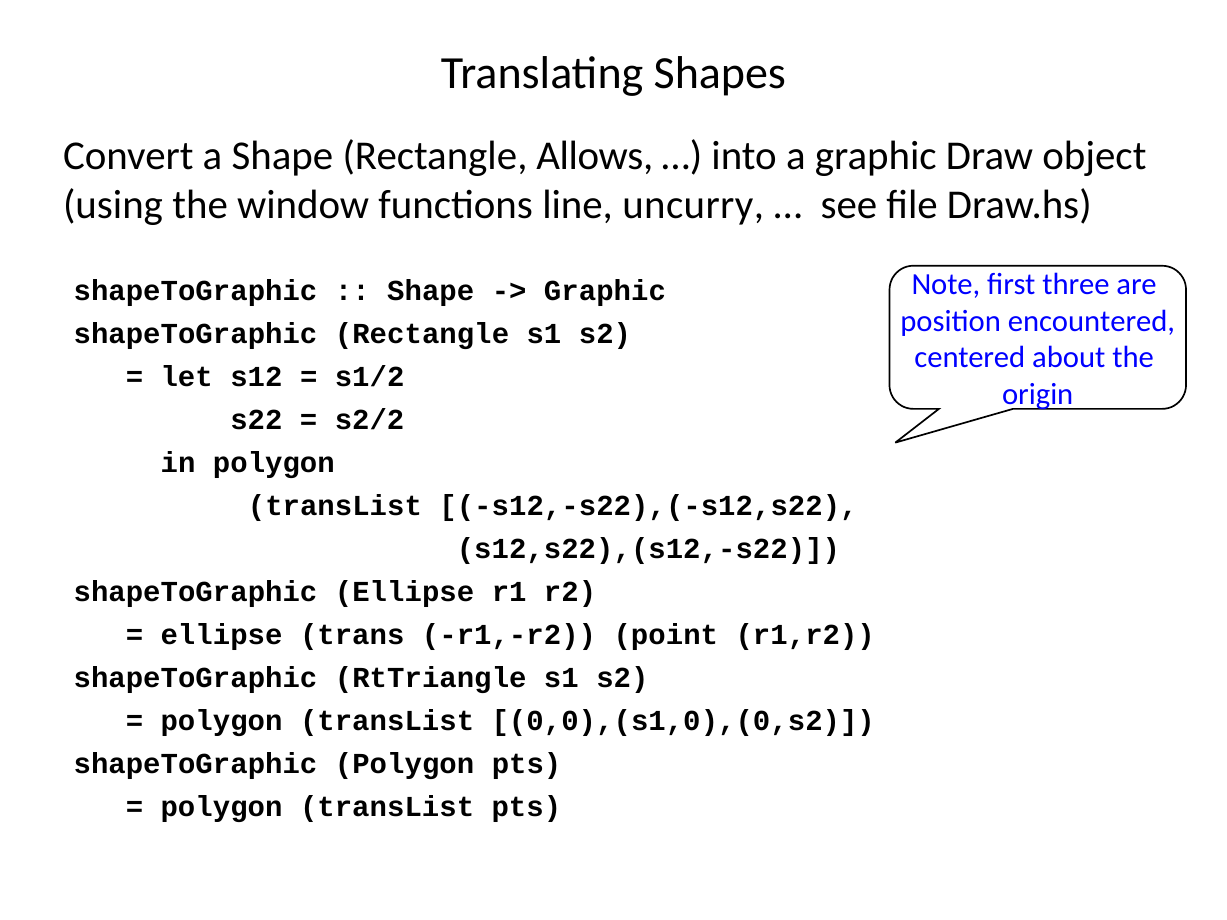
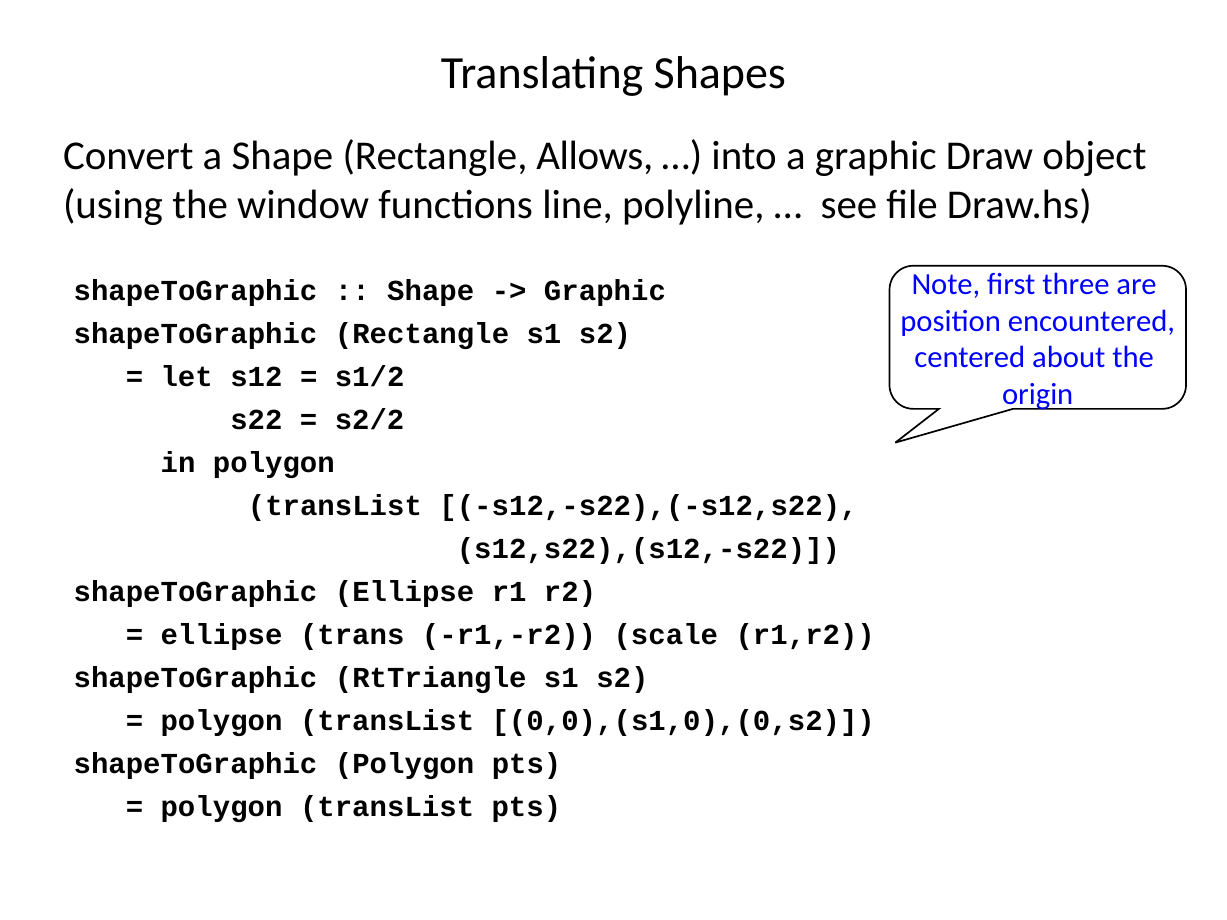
uncurry: uncurry -> polyline
point: point -> scale
